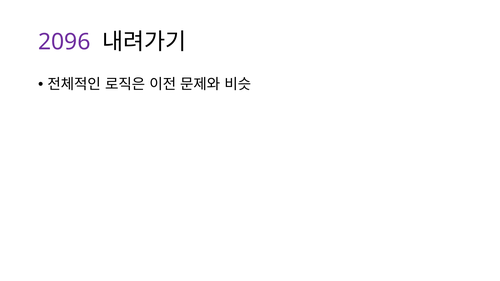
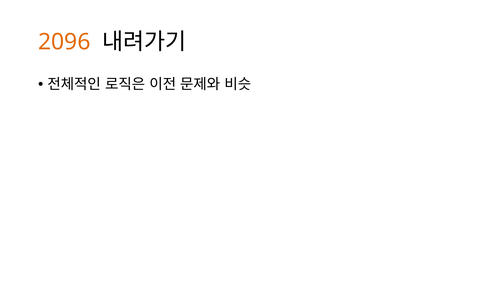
2096 colour: purple -> orange
